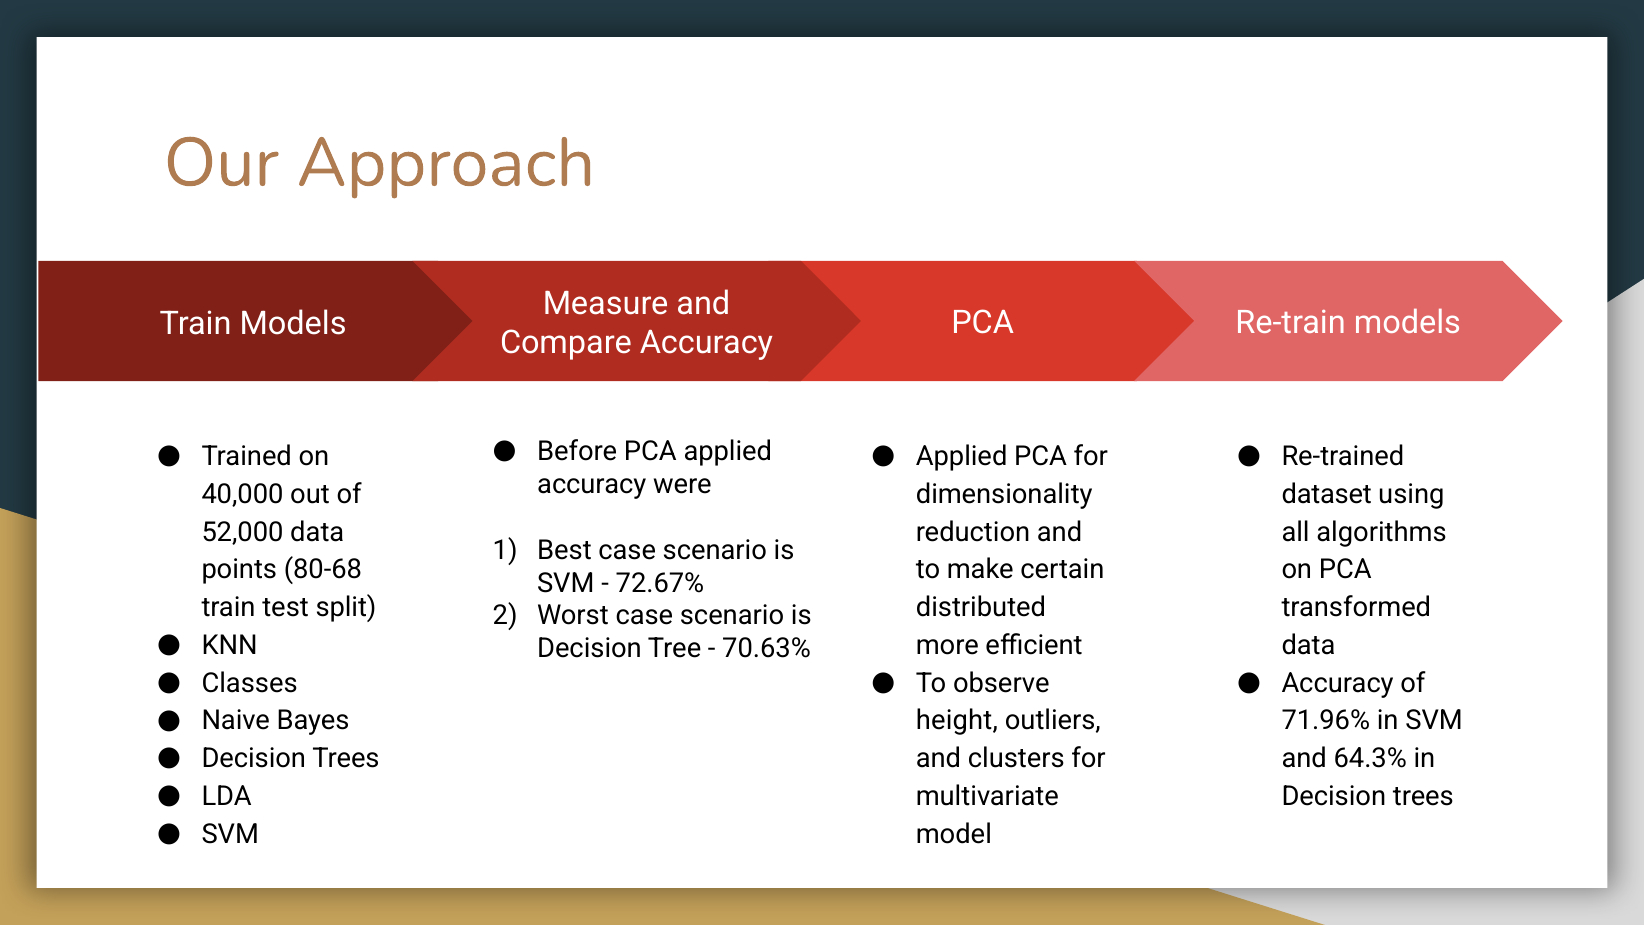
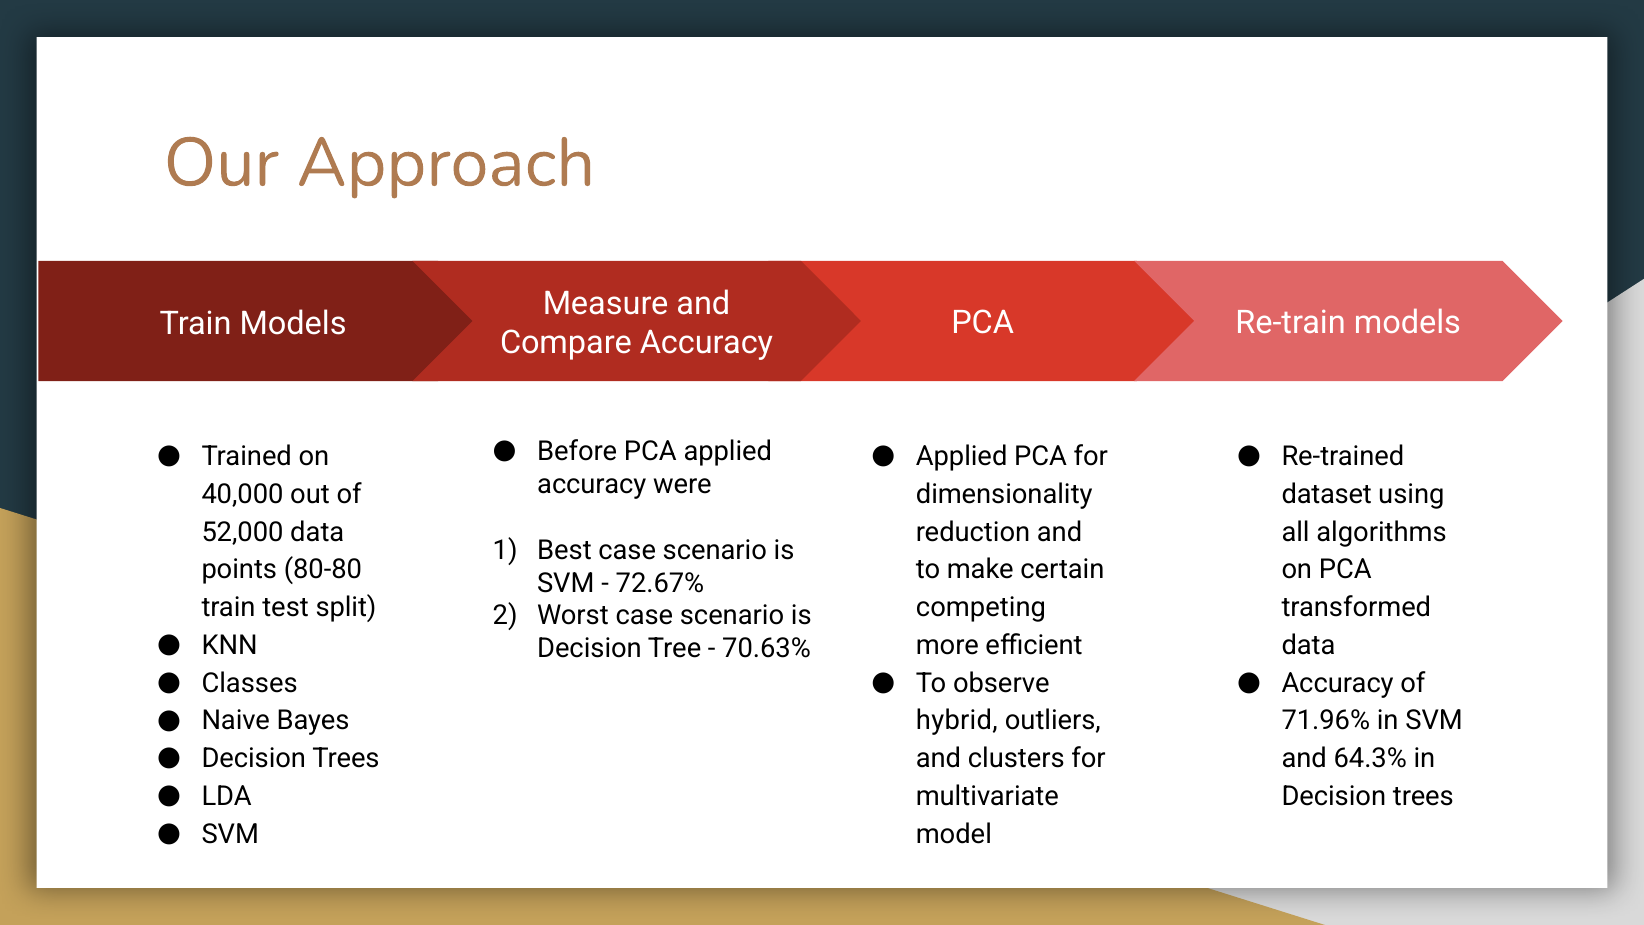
80-68: 80-68 -> 80-80
distributed: distributed -> competing
height: height -> hybrid
